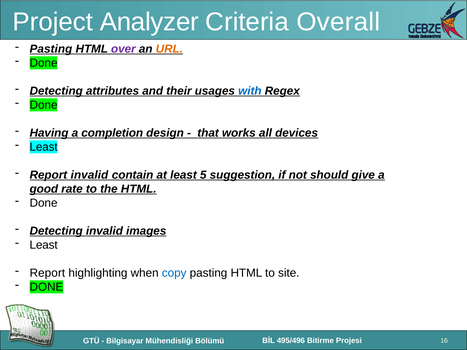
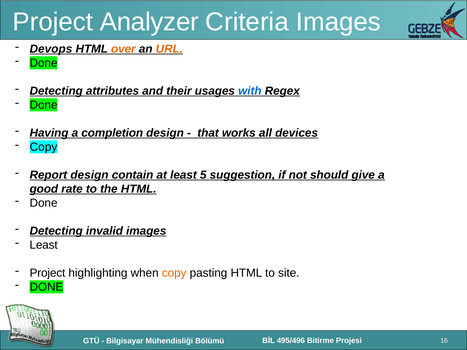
Criteria Overall: Overall -> Images
Pasting at (51, 49): Pasting -> Devops
over colour: purple -> orange
Least at (44, 147): Least -> Copy
Report invalid: invalid -> design
Report at (47, 273): Report -> Project
copy at (174, 273) colour: blue -> orange
